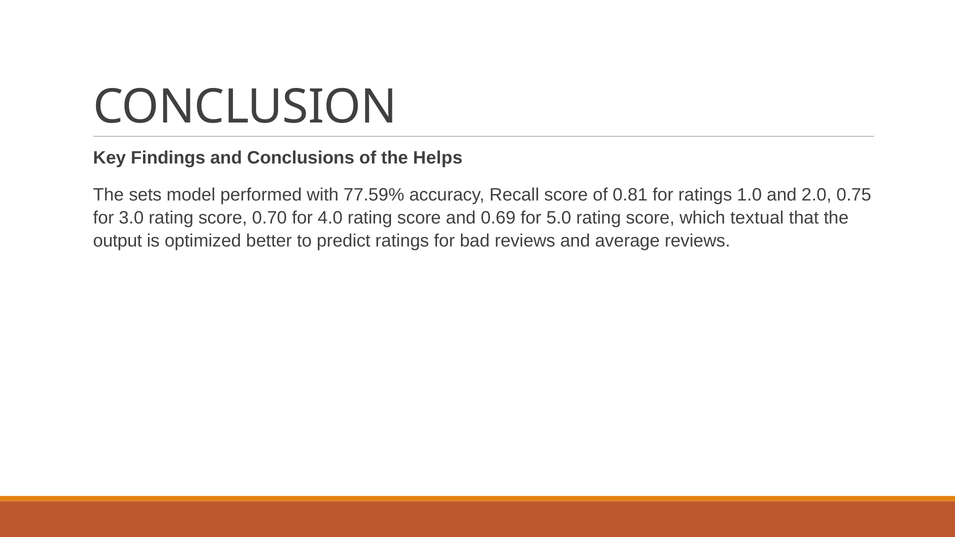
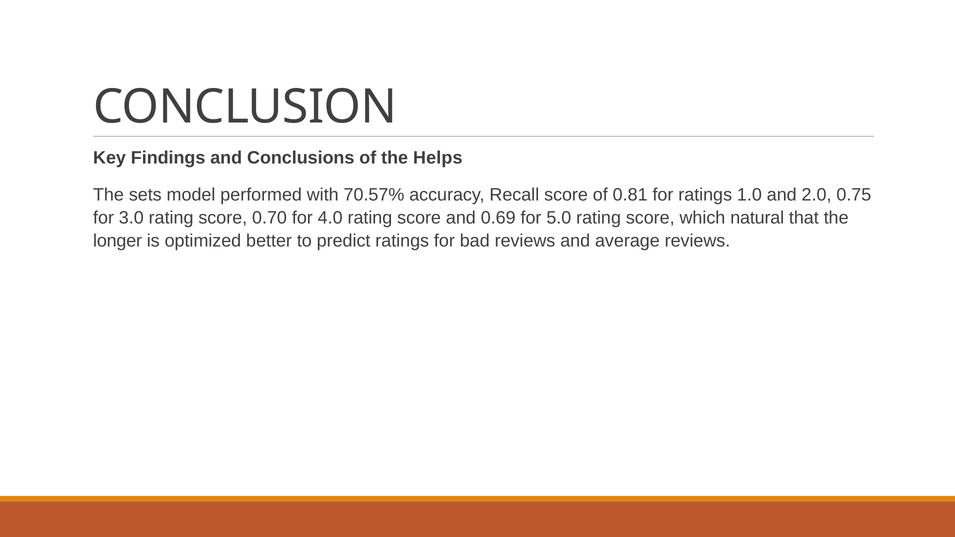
77.59%: 77.59% -> 70.57%
textual: textual -> natural
output: output -> longer
